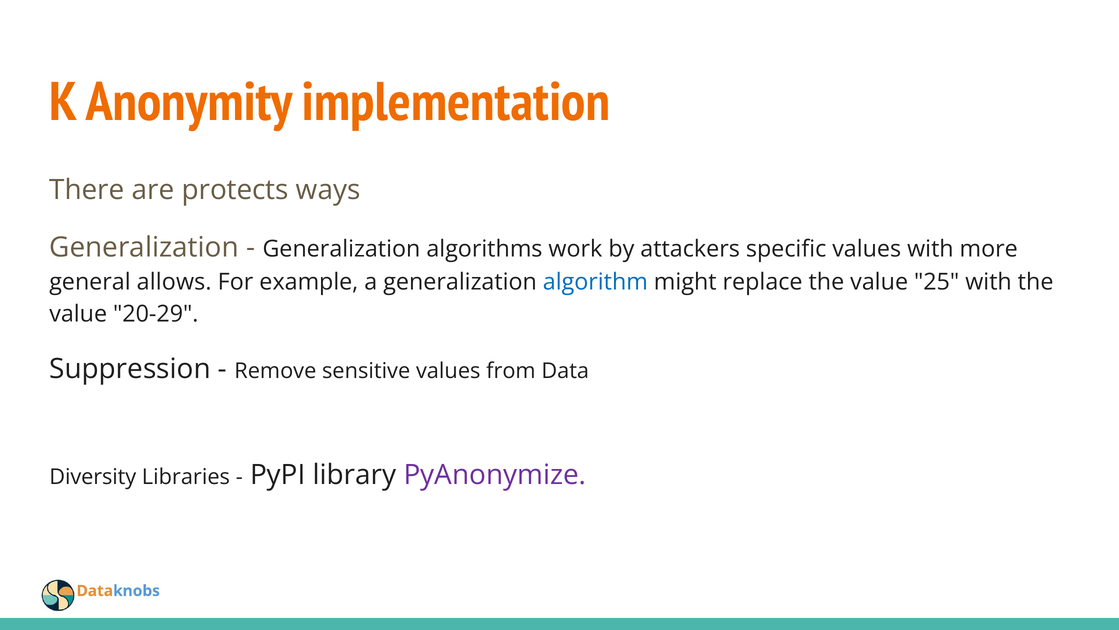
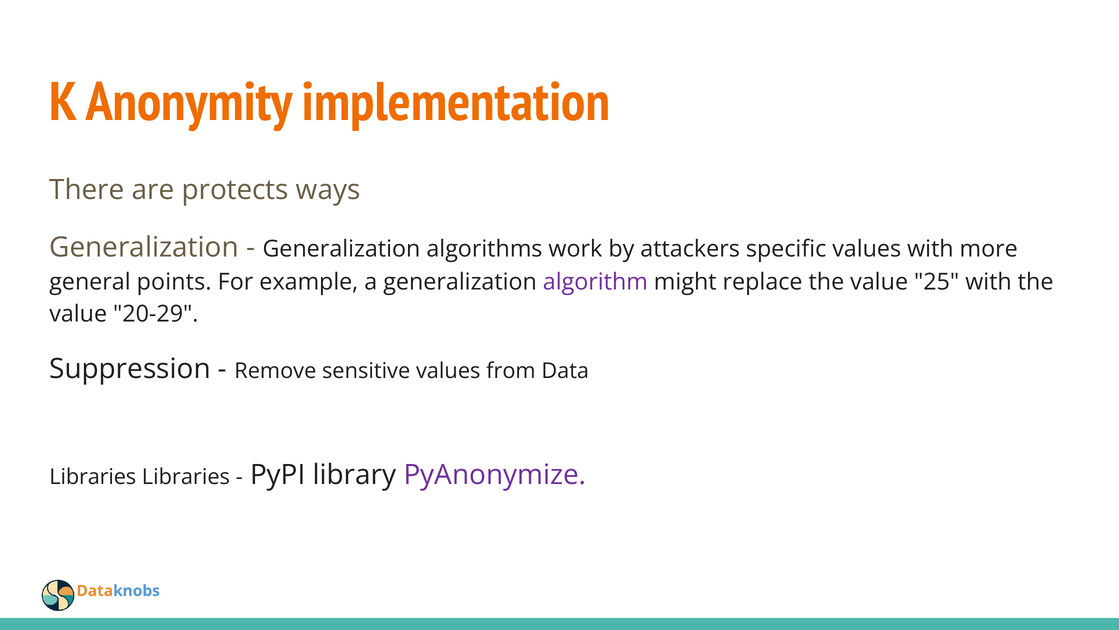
allows: allows -> points
algorithm colour: blue -> purple
Diversity at (93, 477): Diversity -> Libraries
